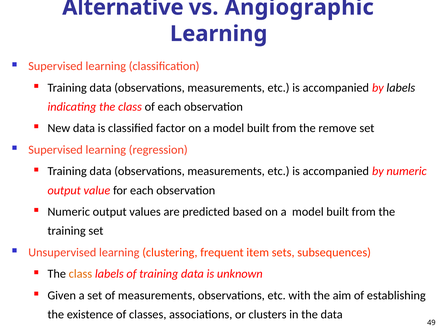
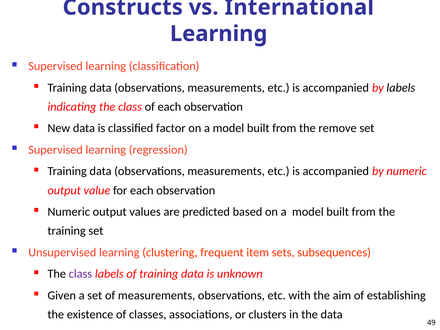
Alternative: Alternative -> Constructs
Angiographic: Angiographic -> International
class at (80, 274) colour: orange -> purple
